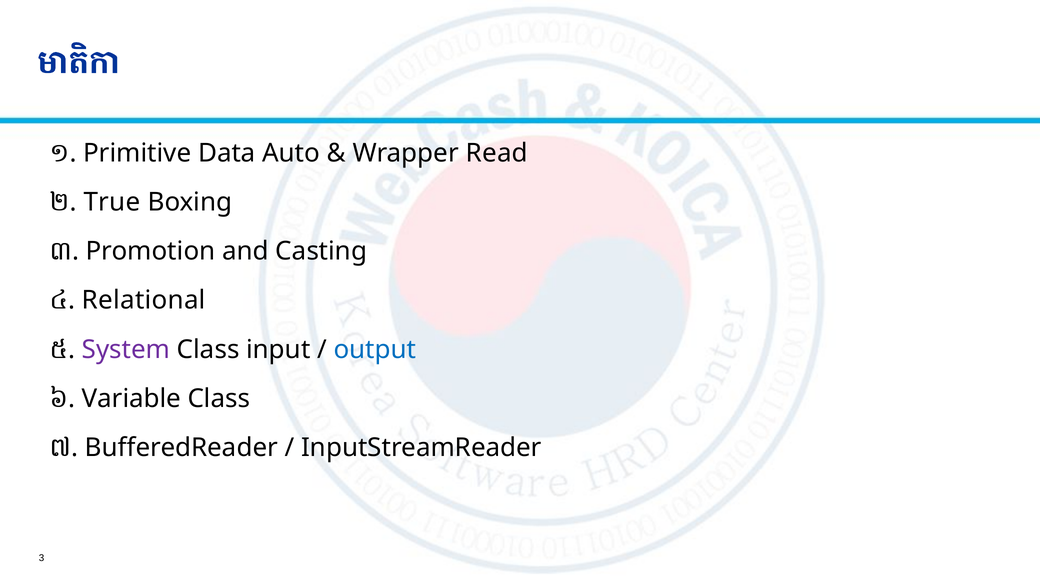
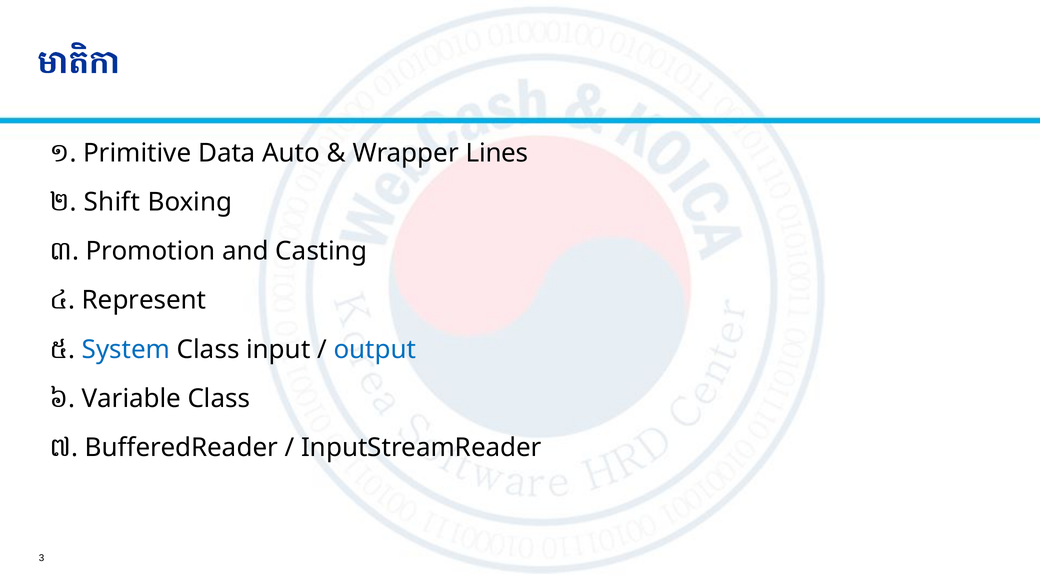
Read: Read -> Lines
True: True -> Shift
Relational: Relational -> Represent
System colour: purple -> blue
